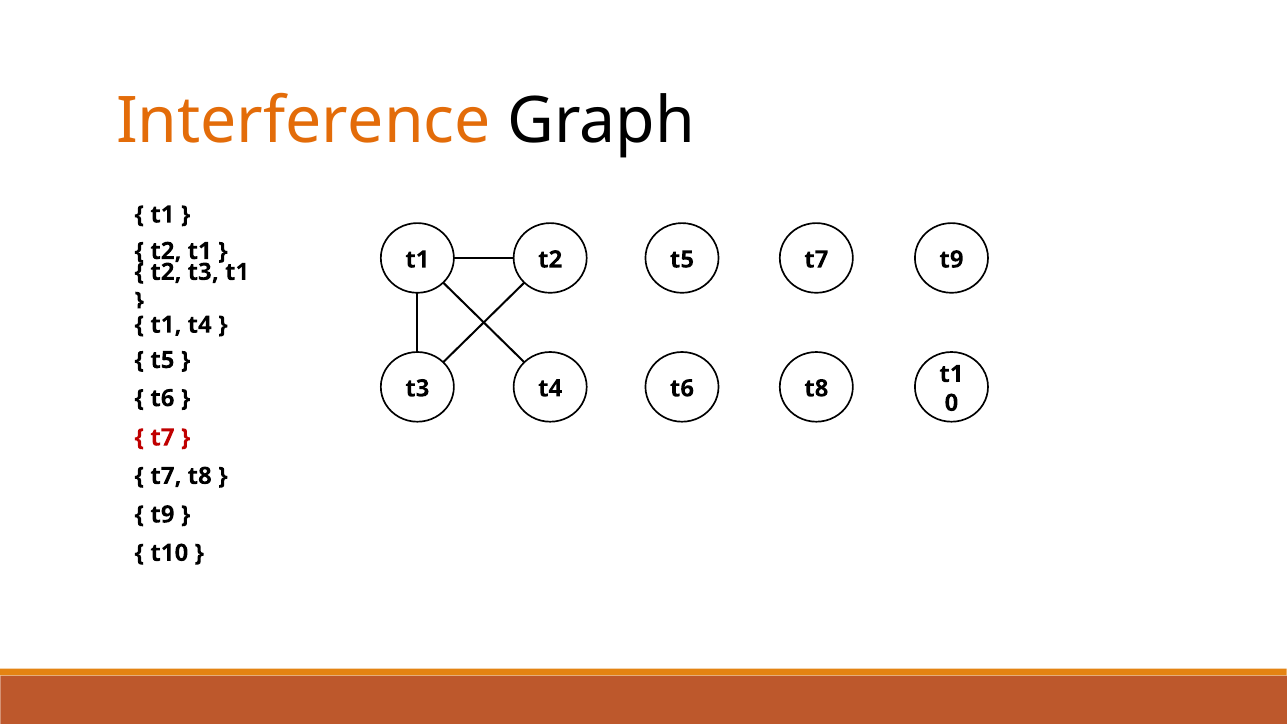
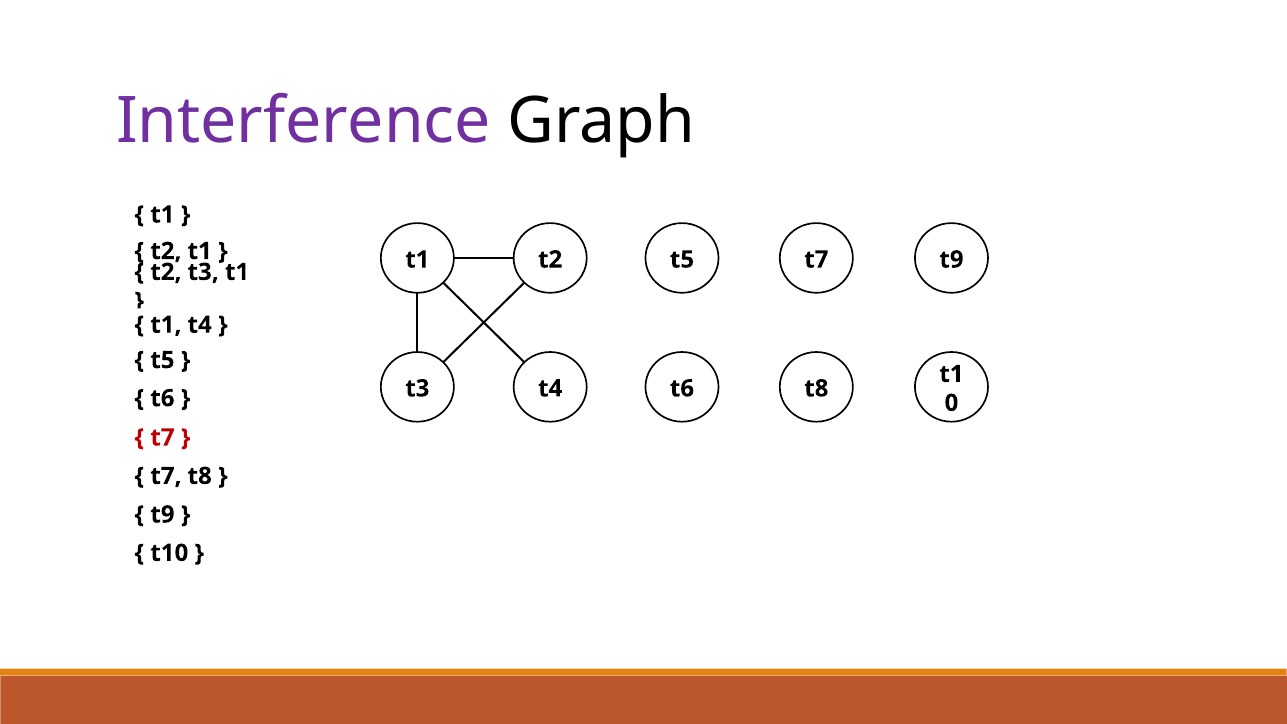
Interference colour: orange -> purple
